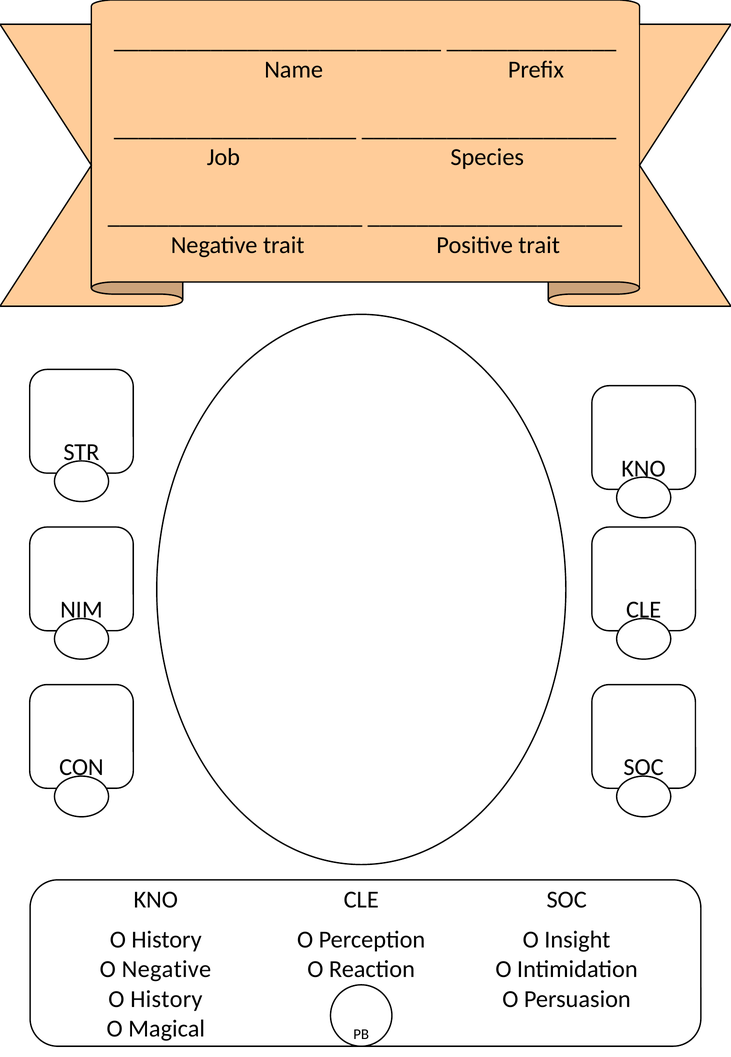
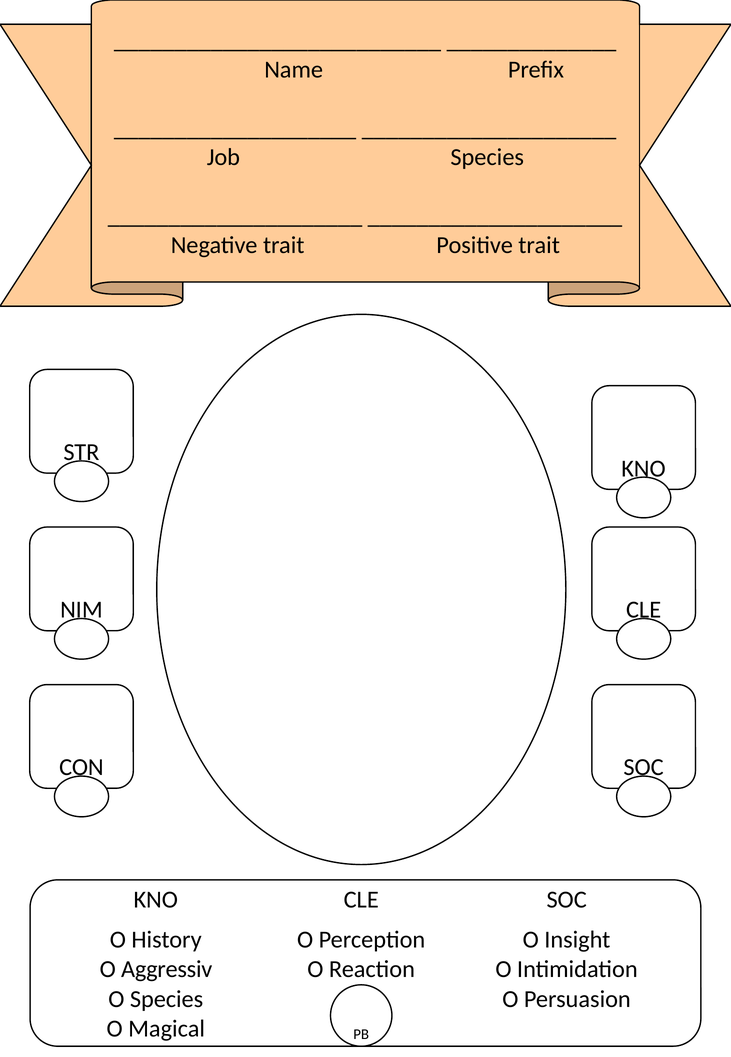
O Negative: Negative -> Aggressiv
History at (166, 998): History -> Species
